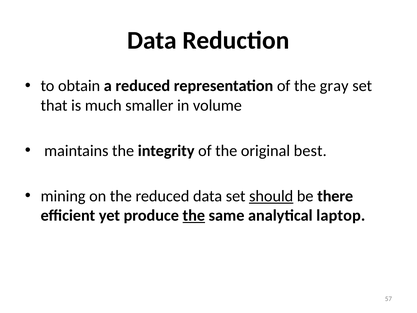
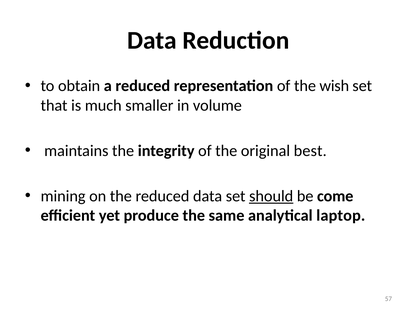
gray: gray -> wish
there: there -> come
the at (194, 215) underline: present -> none
